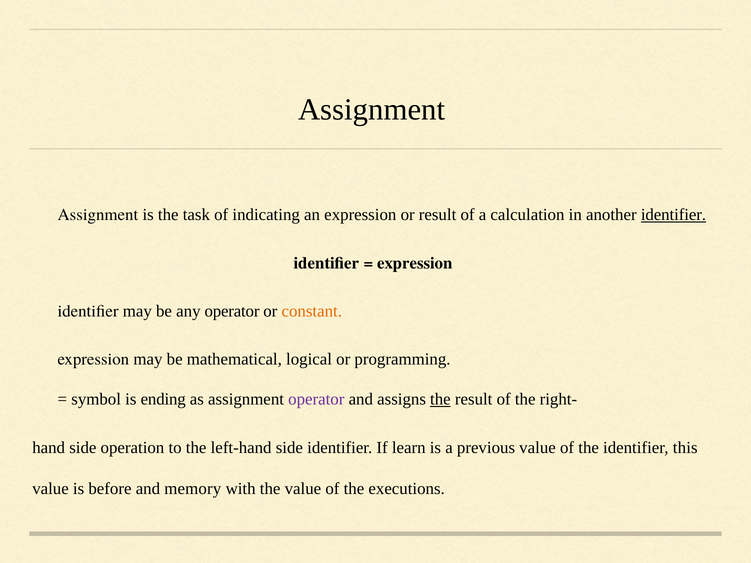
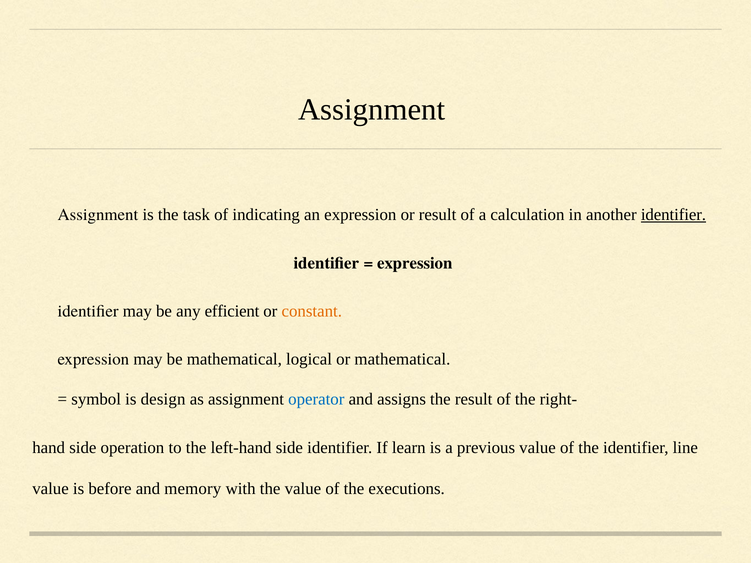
any operator: operator -> efficient
or programming: programming -> mathematical
ending: ending -> design
operator at (316, 400) colour: purple -> blue
the at (440, 400) underline: present -> none
this: this -> line
